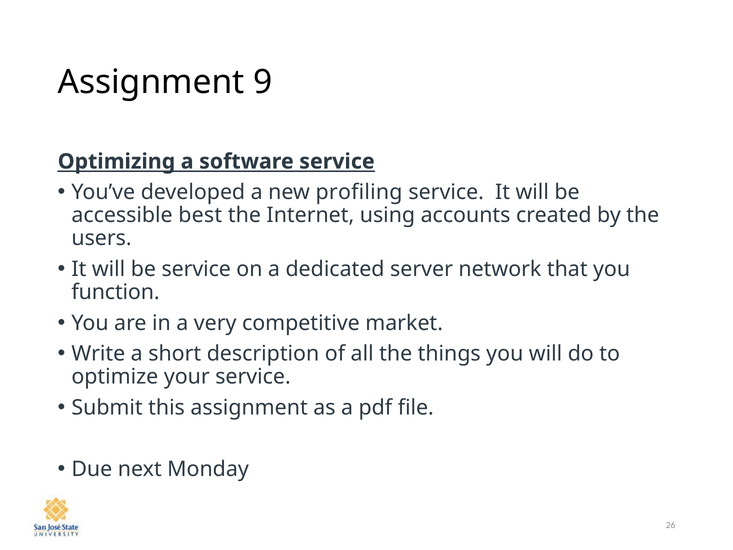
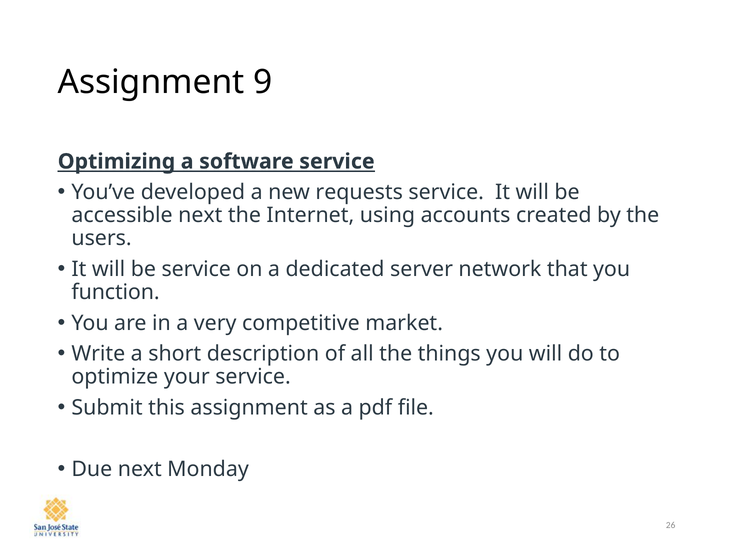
profiling: profiling -> requests
accessible best: best -> next
